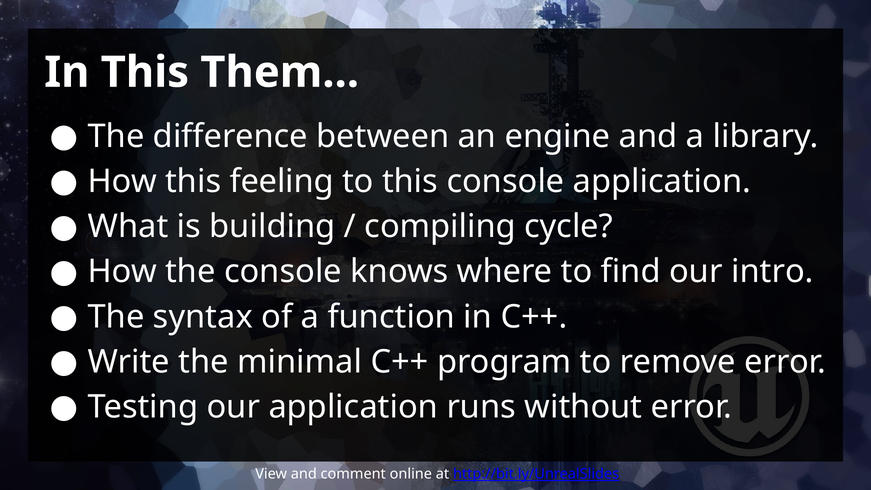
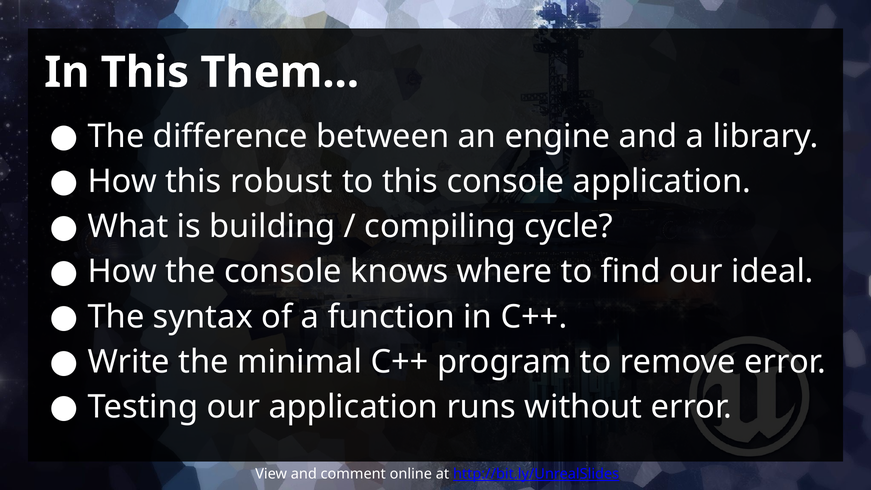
feeling: feeling -> robust
intro: intro -> ideal
